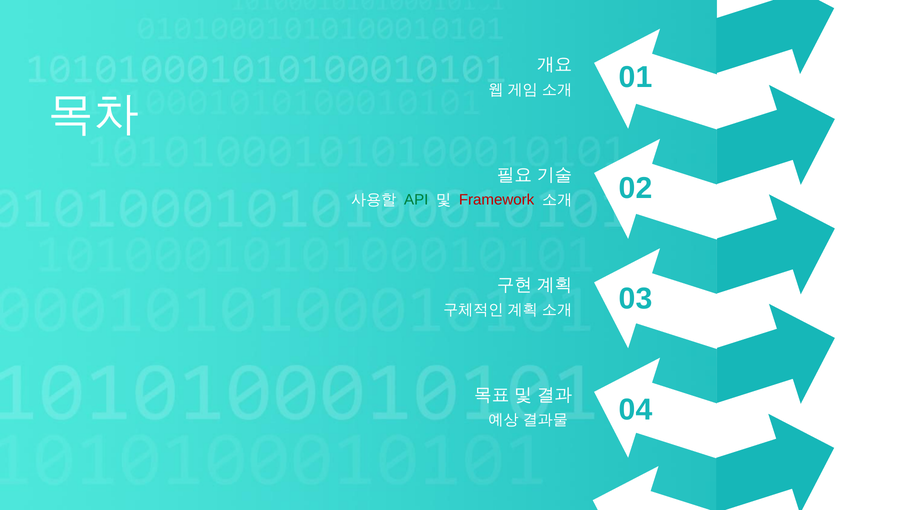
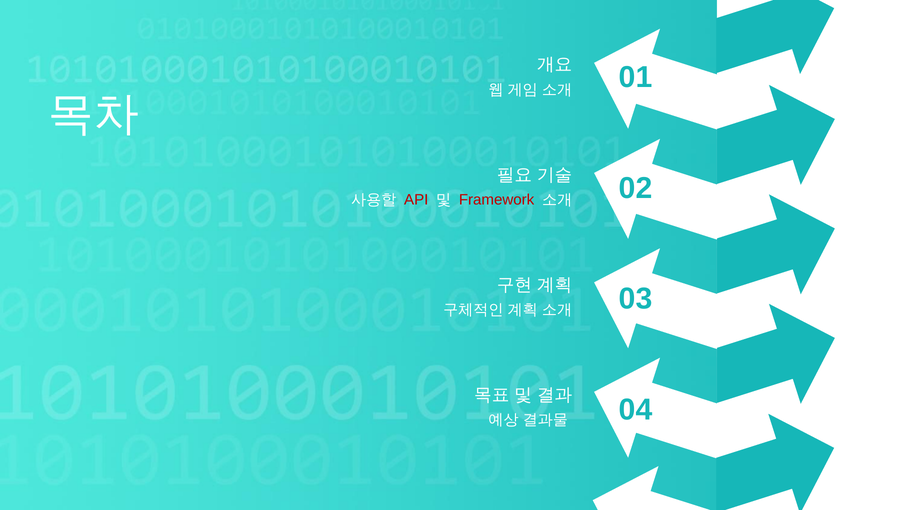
API colour: green -> red
